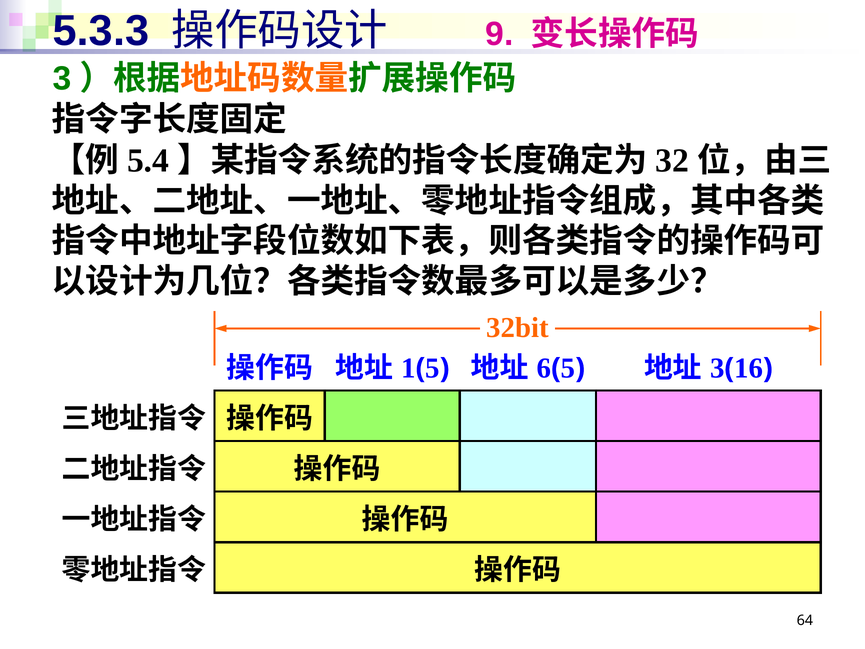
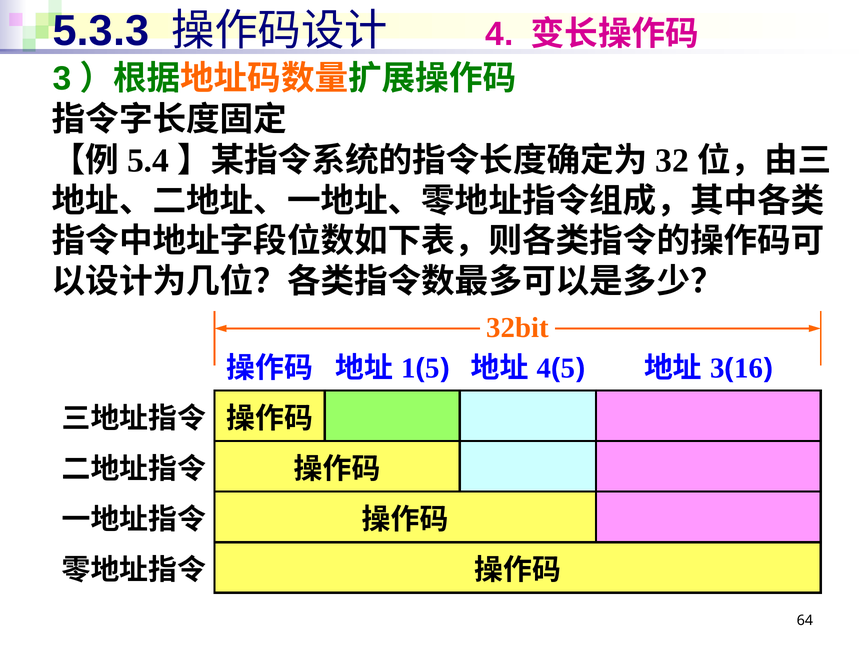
9 at (499, 34): 9 -> 4
6 at (544, 368): 6 -> 4
